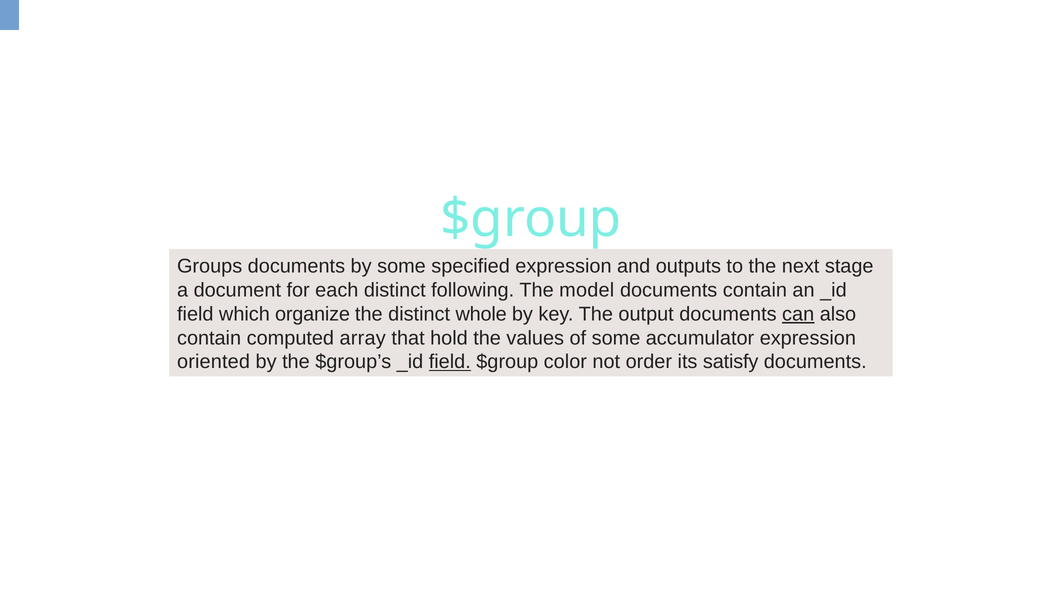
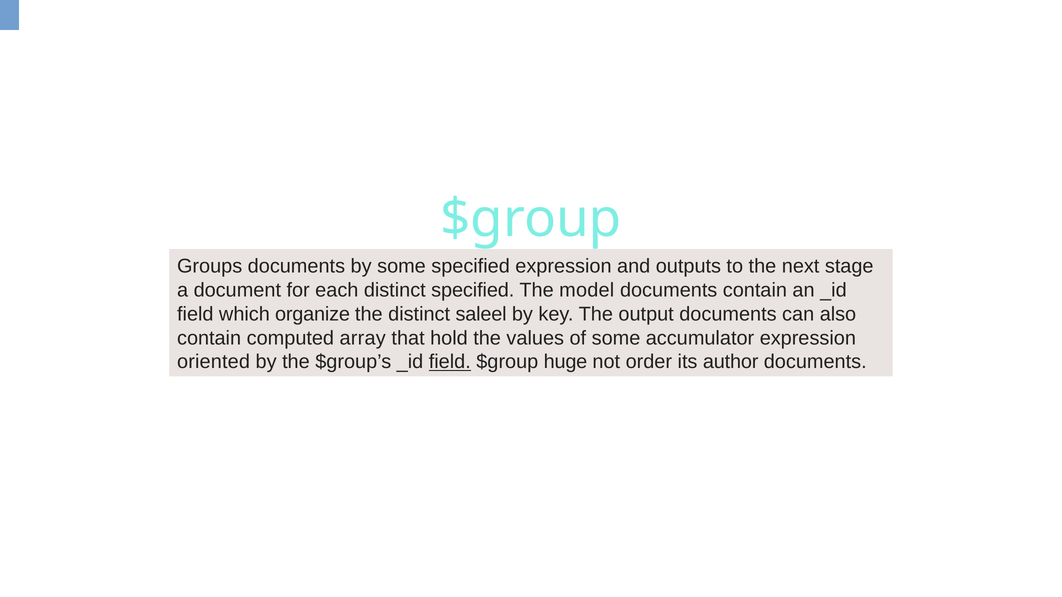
distinct following: following -> specified
whole: whole -> saleel
can underline: present -> none
color: color -> huge
satisfy: satisfy -> author
